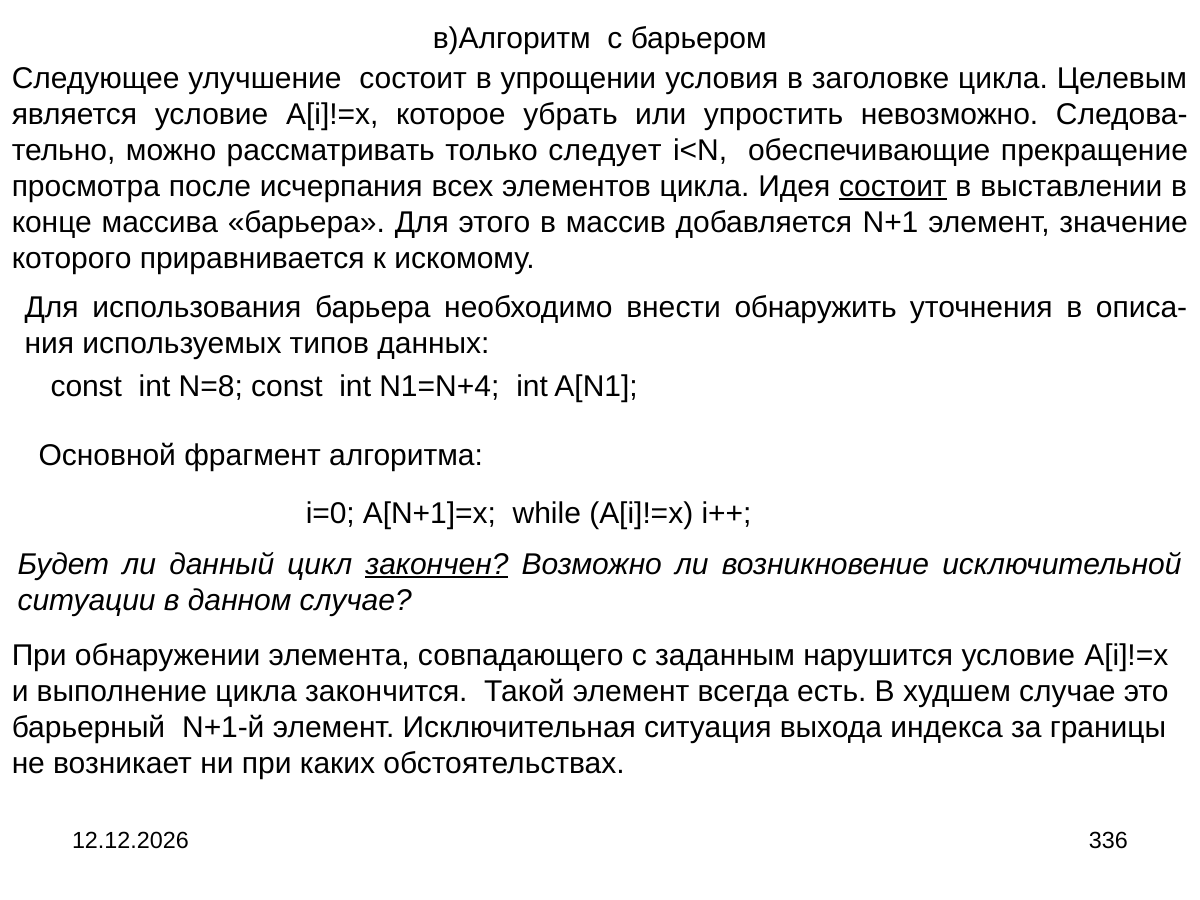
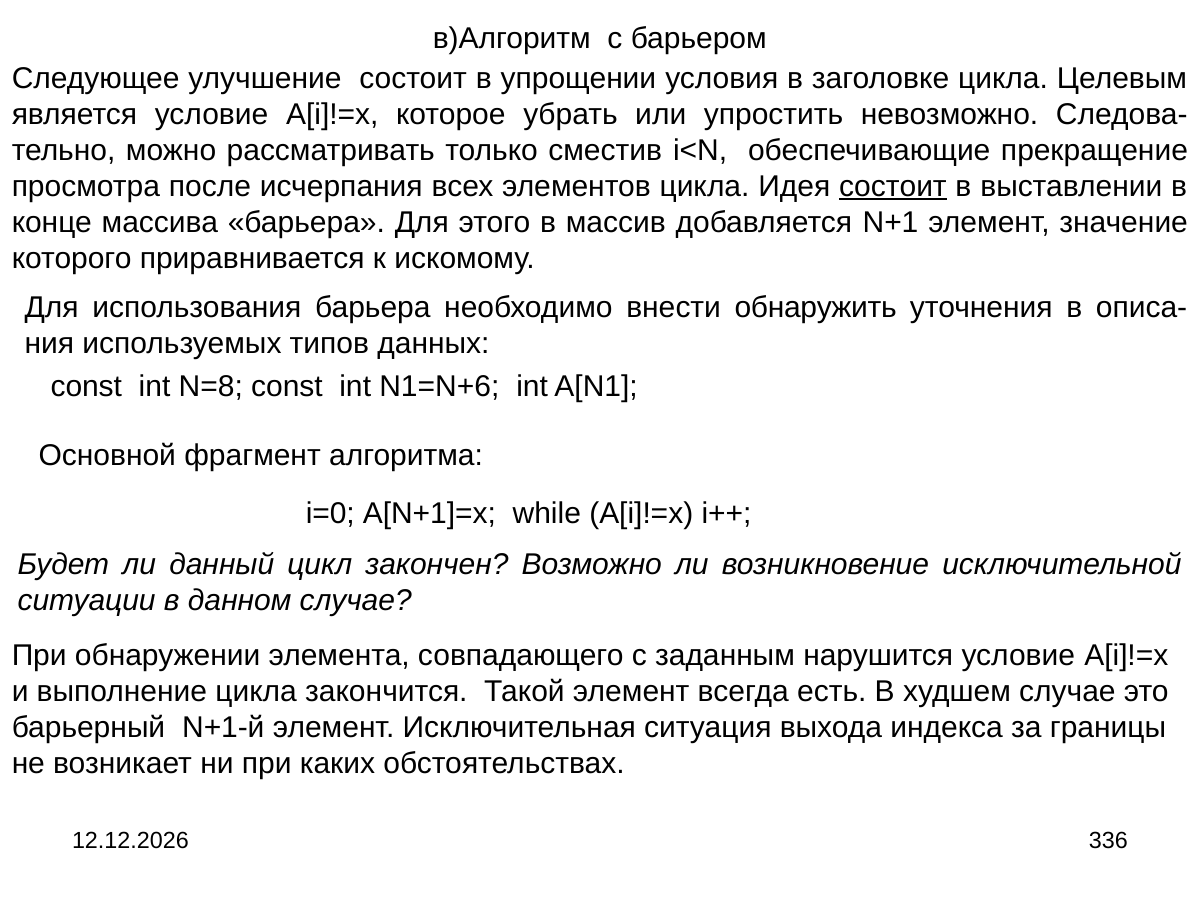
следует: следует -> сместив
N1=N+4: N1=N+4 -> N1=N+6
закончен underline: present -> none
